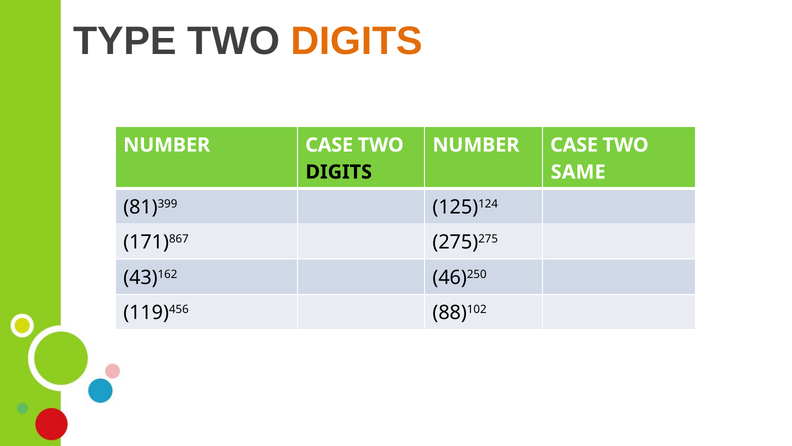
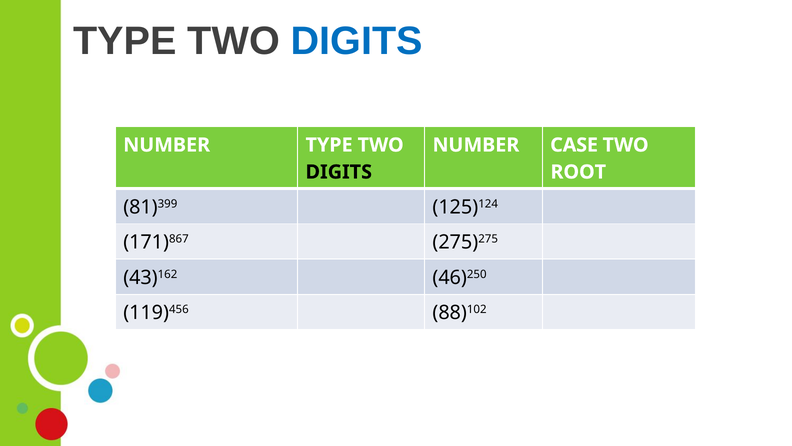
DIGITS at (357, 41) colour: orange -> blue
CASE at (329, 145): CASE -> TYPE
SAME: SAME -> ROOT
